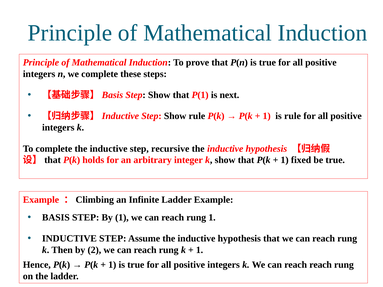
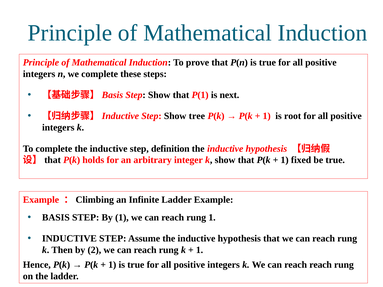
Show rule: rule -> tree
is rule: rule -> root
recursive: recursive -> definition
